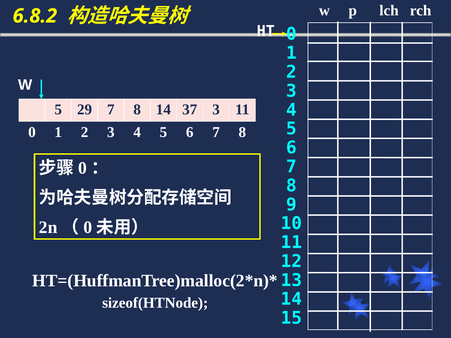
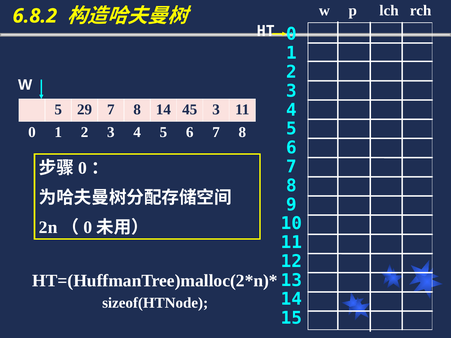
37: 37 -> 45
